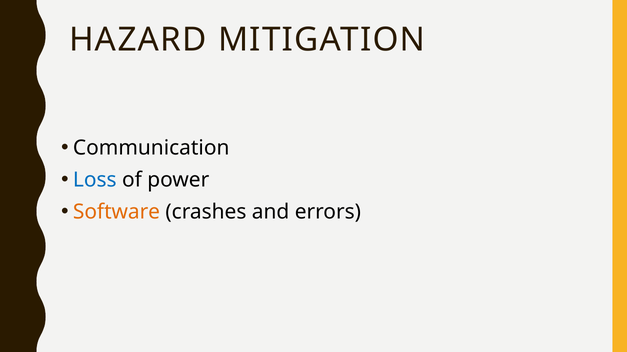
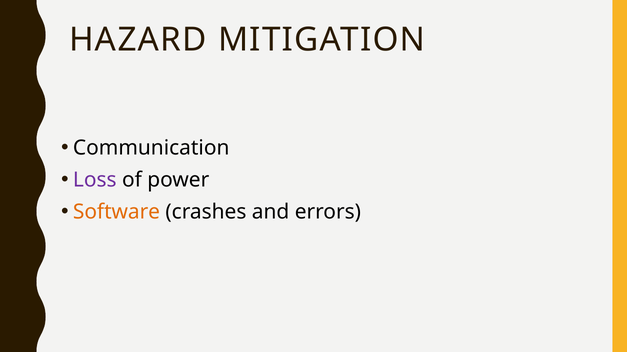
Loss colour: blue -> purple
